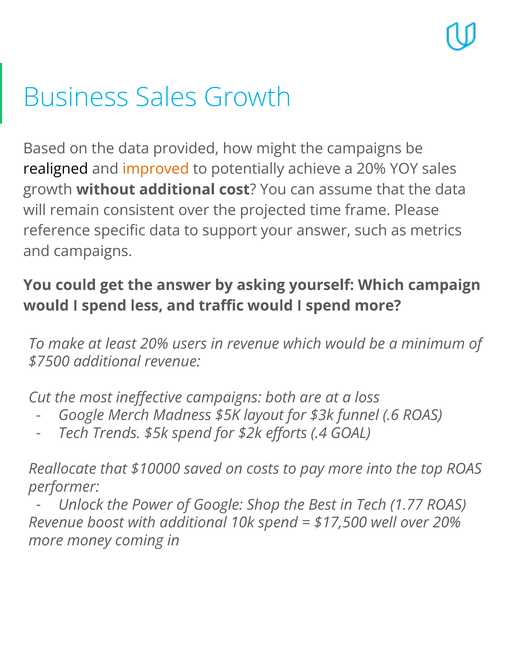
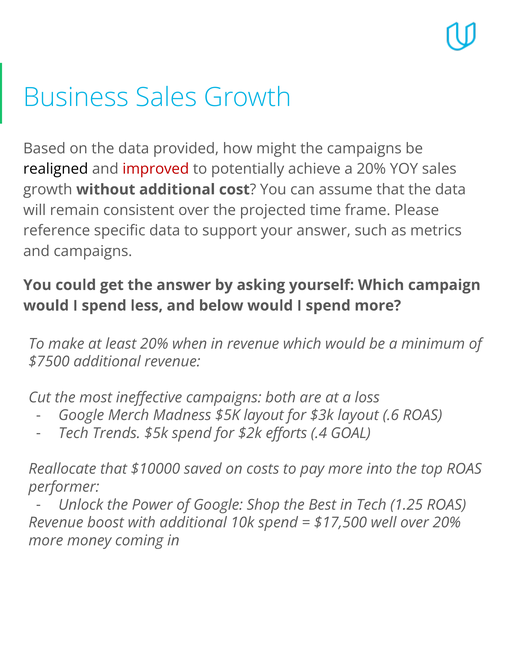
improved colour: orange -> red
traffic: traffic -> below
users: users -> when
$3k funnel: funnel -> layout
1.77: 1.77 -> 1.25
